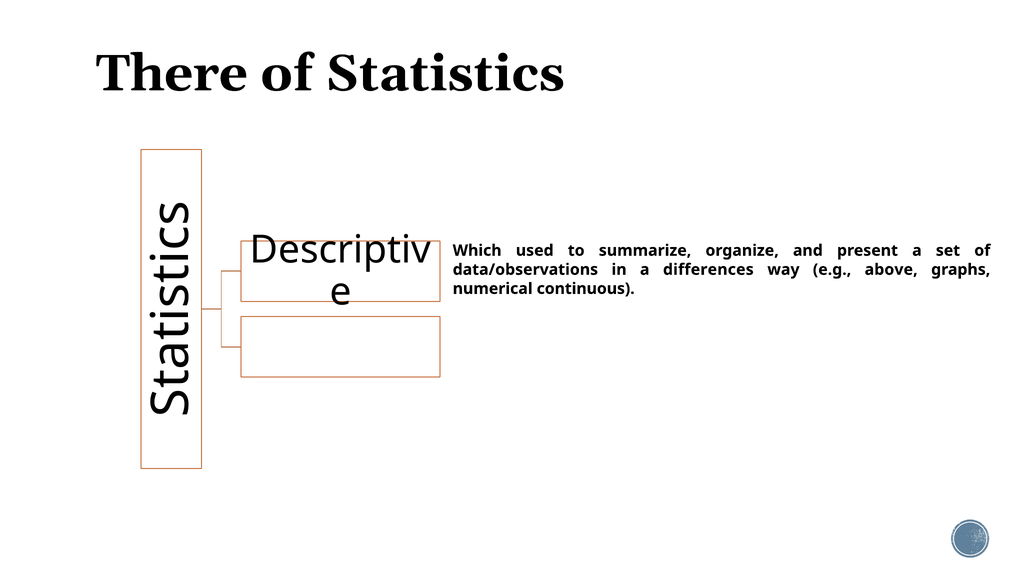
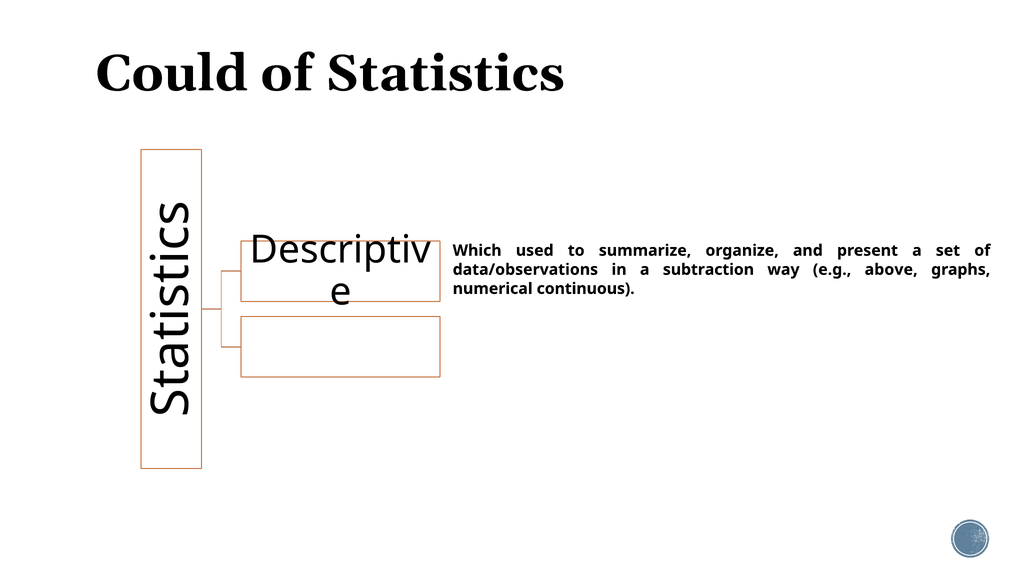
There: There -> Could
differences: differences -> subtraction
